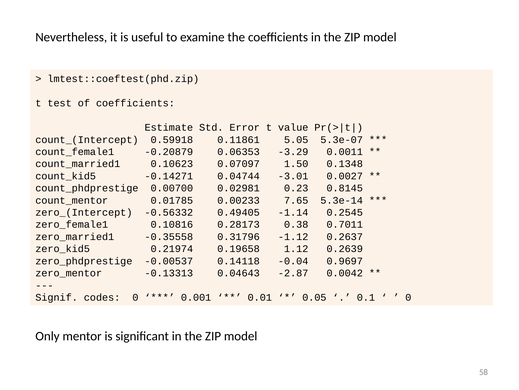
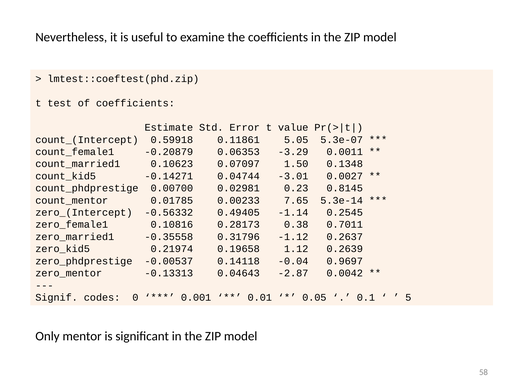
0 at (408, 297): 0 -> 5
